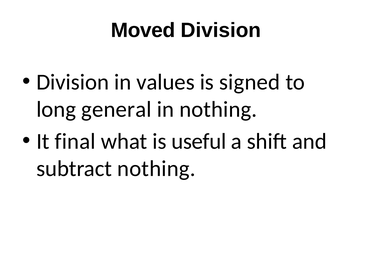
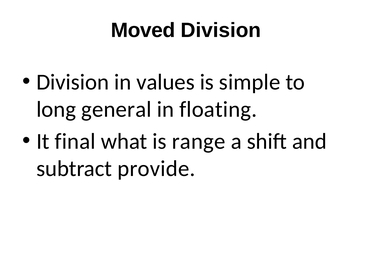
signed: signed -> simple
in nothing: nothing -> floating
useful: useful -> range
subtract nothing: nothing -> provide
